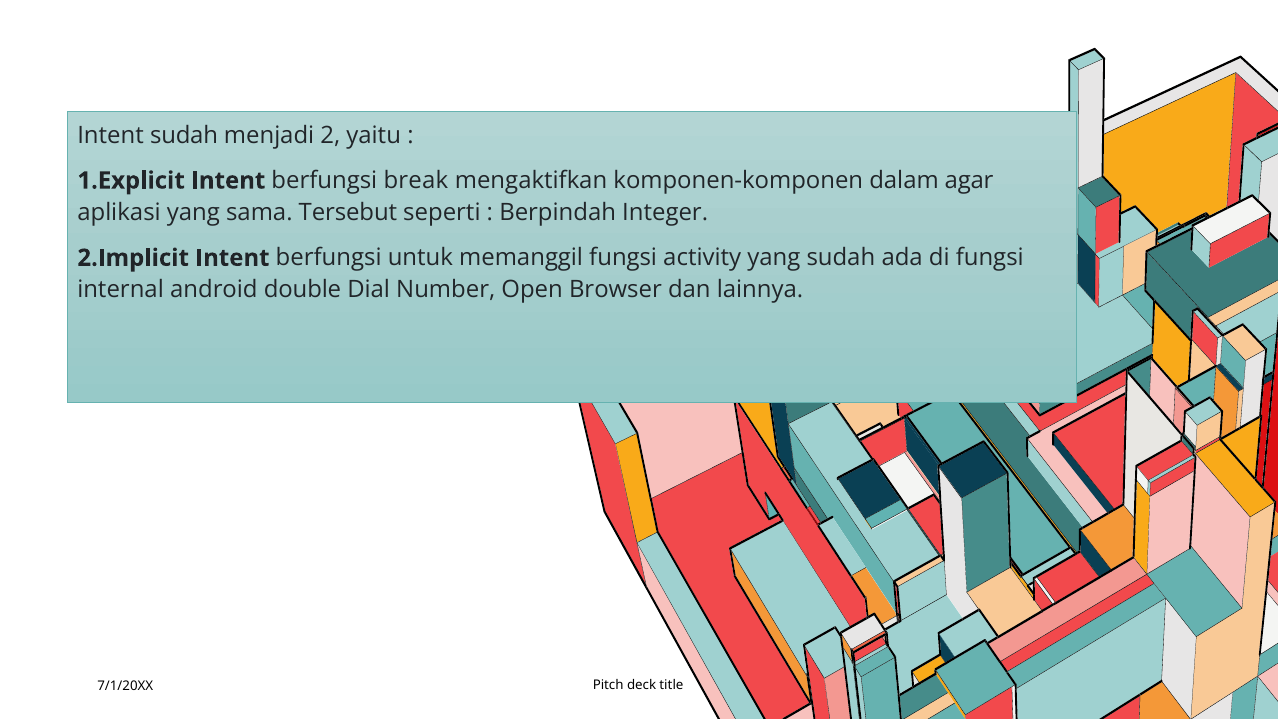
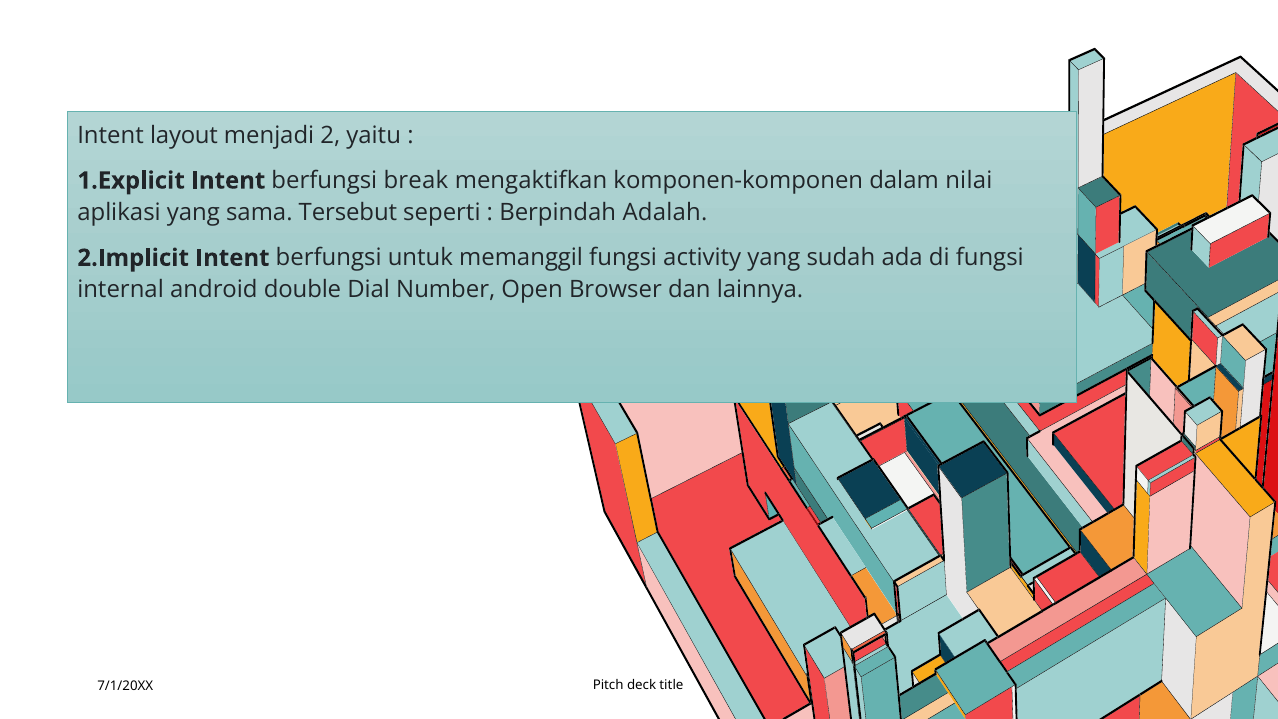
Intent sudah: sudah -> layout
agar: agar -> nilai
Integer: Integer -> Adalah
